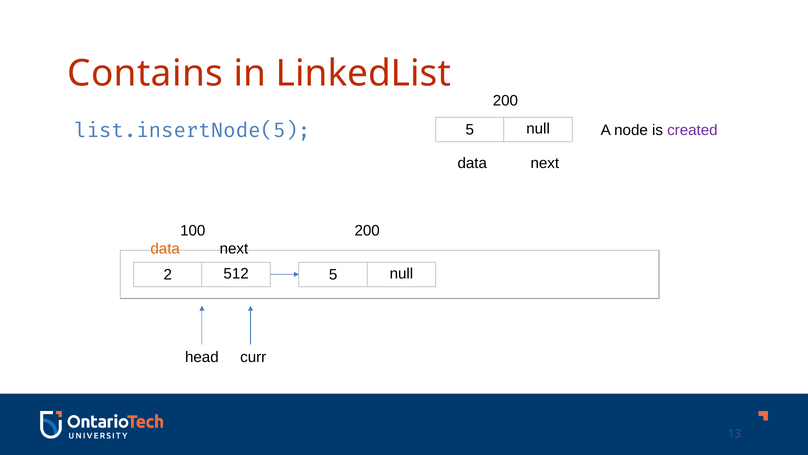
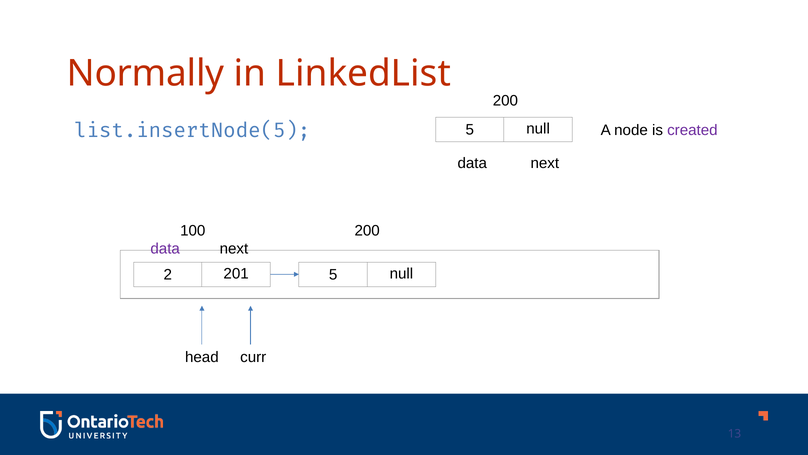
Contains: Contains -> Normally
data at (165, 248) colour: orange -> purple
512: 512 -> 201
